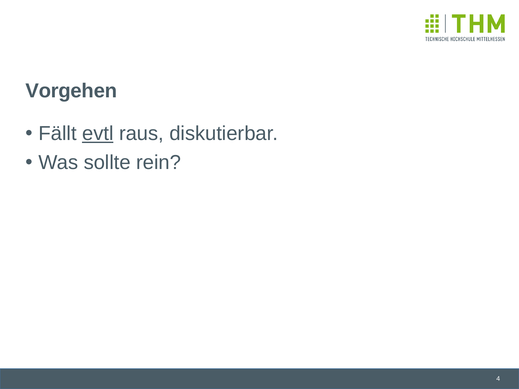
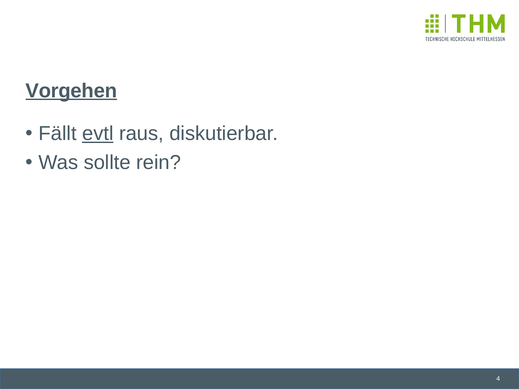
Vorgehen underline: none -> present
